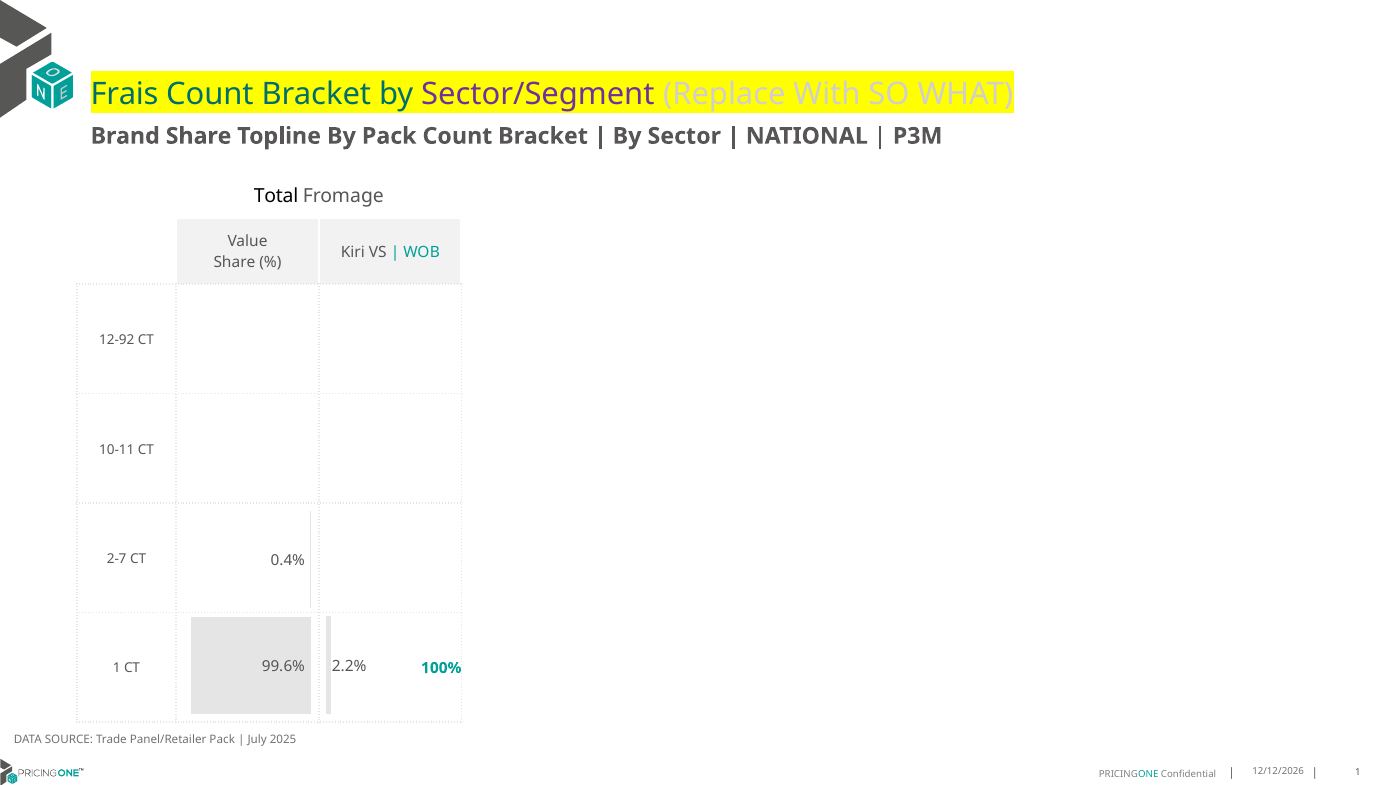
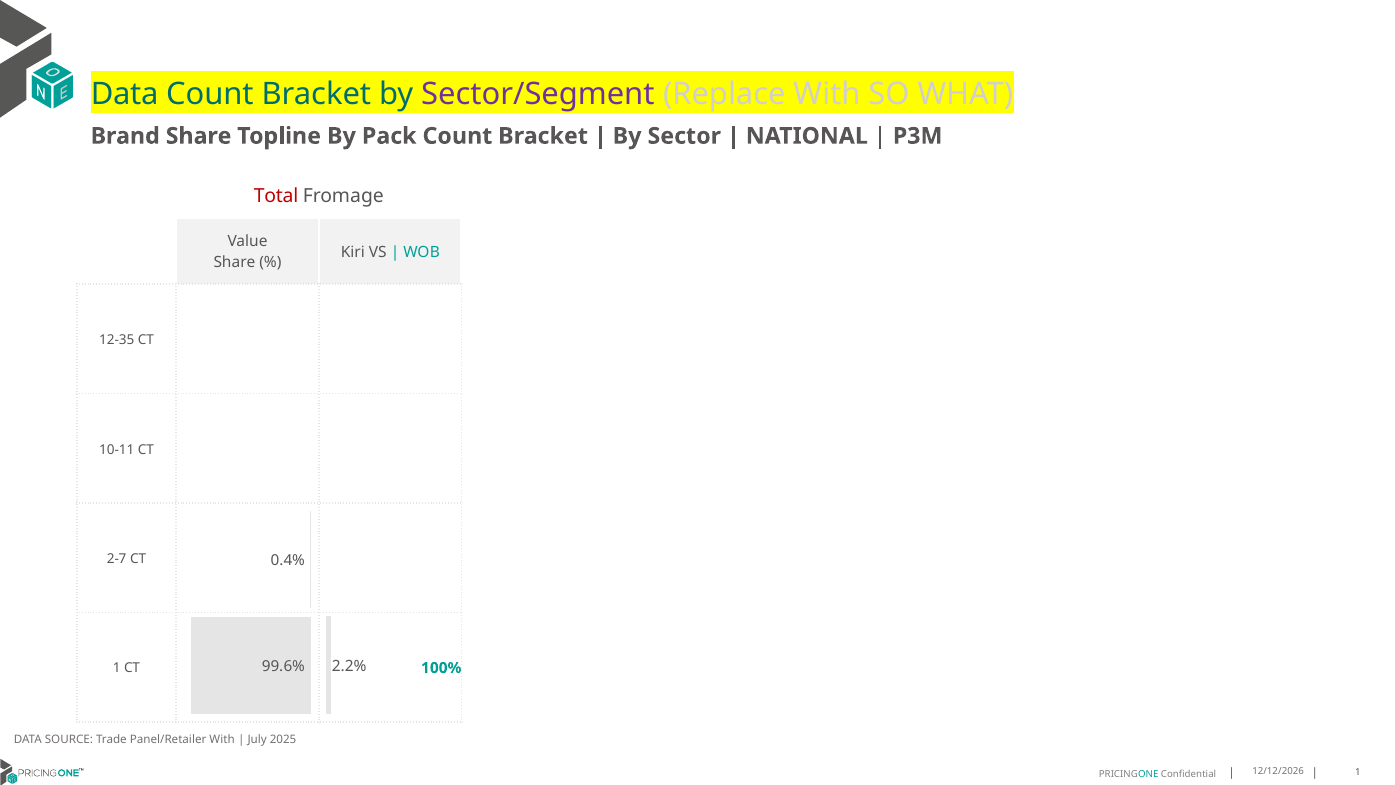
Frais at (125, 94): Frais -> Data
Total colour: black -> red
12-92: 12-92 -> 12-35
Panel/Retailer Pack: Pack -> With
